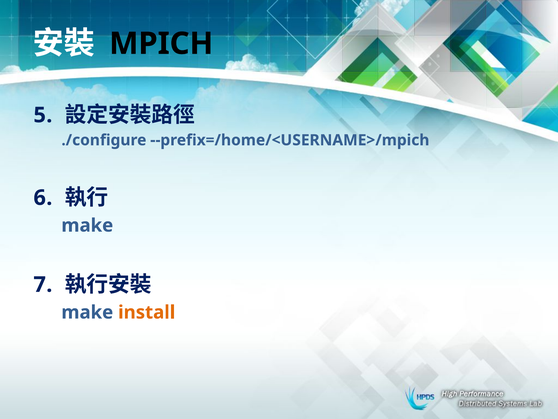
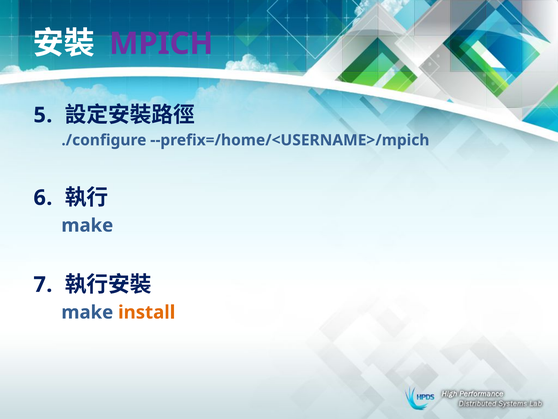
MPICH colour: black -> purple
